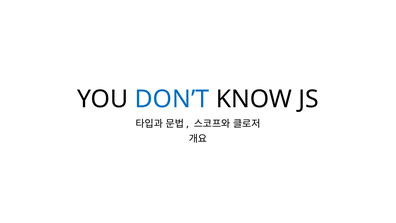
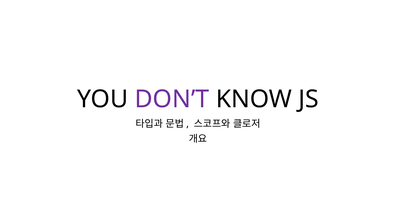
DON’T colour: blue -> purple
